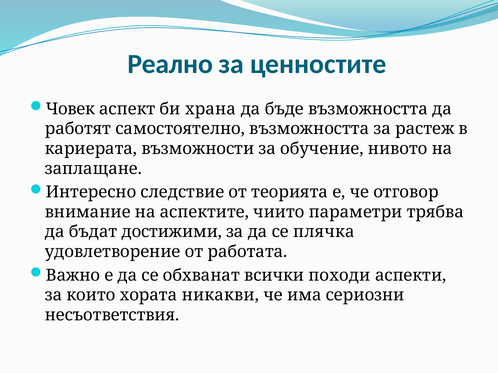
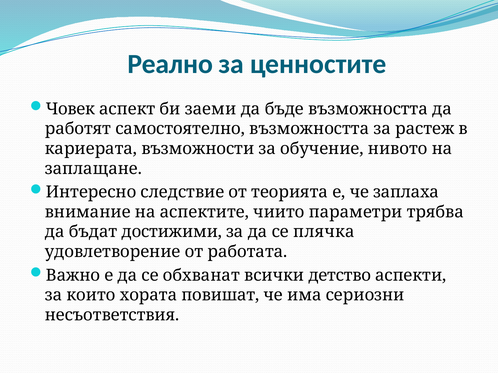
храна: храна -> заеми
отговор: отговор -> заплаха
походи: походи -> детство
никакви: никакви -> повишат
